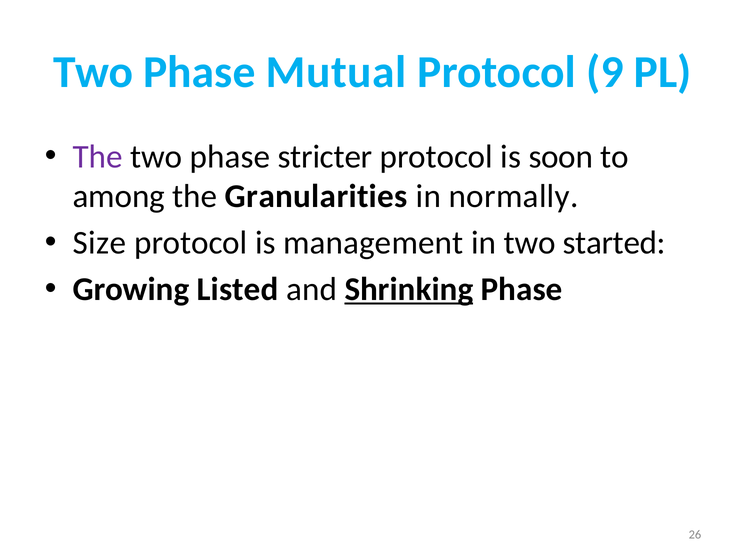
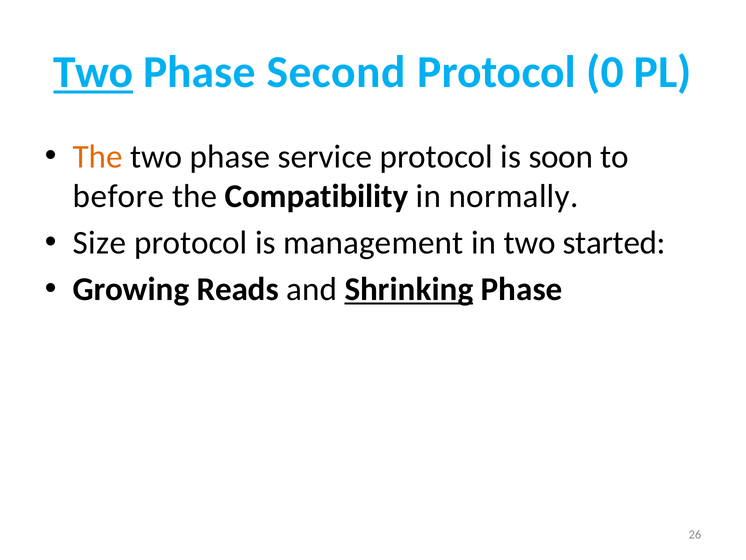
Two at (93, 72) underline: none -> present
Mutual: Mutual -> Second
9: 9 -> 0
The at (98, 156) colour: purple -> orange
stricter: stricter -> service
among: among -> before
Granularities: Granularities -> Compatibility
Listed: Listed -> Reads
